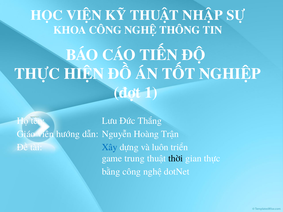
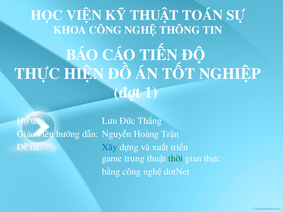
NHẬP: NHẬP -> TOÁN
luôn: luôn -> xuất
thời colour: black -> green
